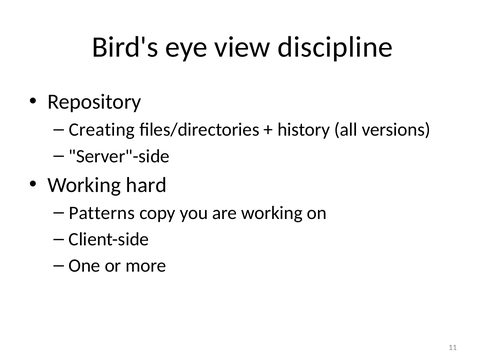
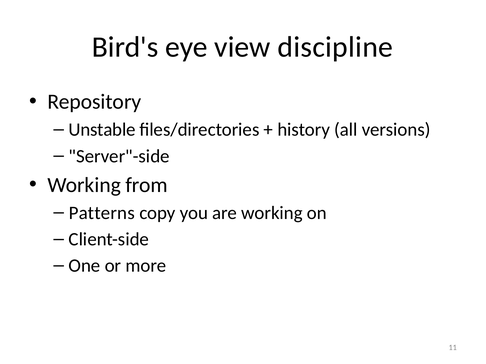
Creating: Creating -> Unstable
hard: hard -> from
